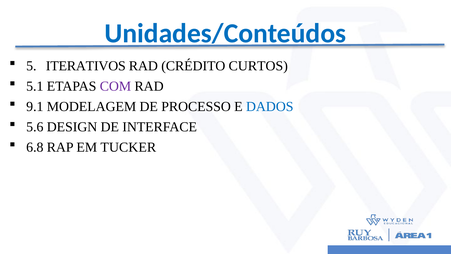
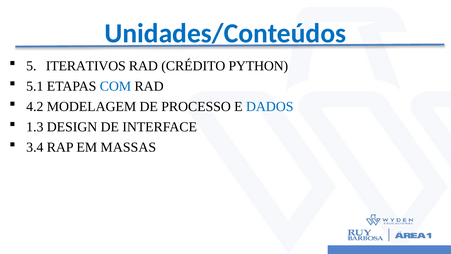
CURTOS: CURTOS -> PYTHON
COM colour: purple -> blue
9.1: 9.1 -> 4.2
5.6: 5.6 -> 1.3
6.8: 6.8 -> 3.4
TUCKER: TUCKER -> MASSAS
